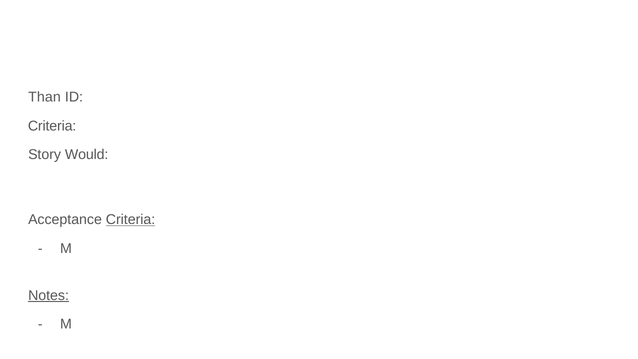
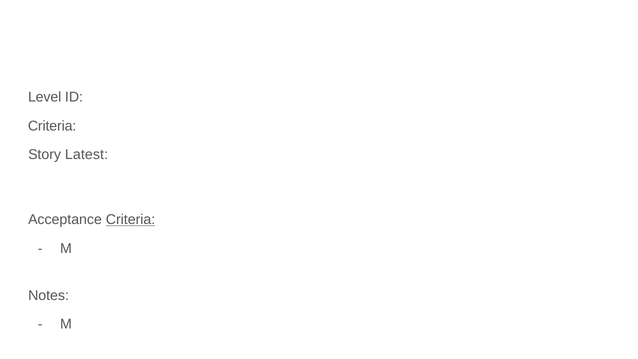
Than: Than -> Level
Would: Would -> Latest
Notes underline: present -> none
